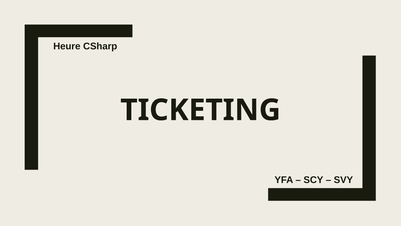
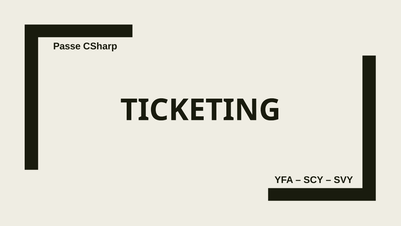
Heure: Heure -> Passe
